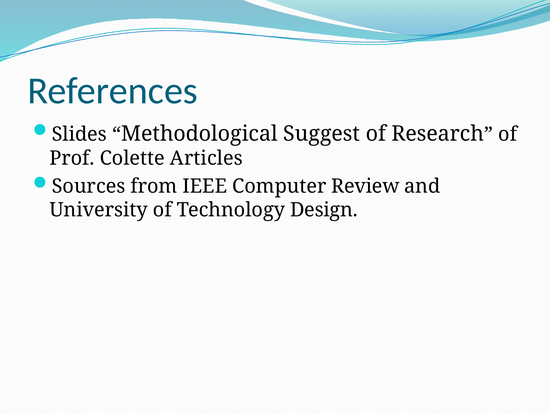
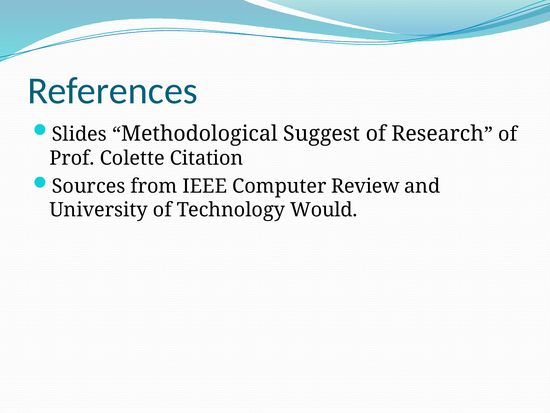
Articles: Articles -> Citation
Design: Design -> Would
